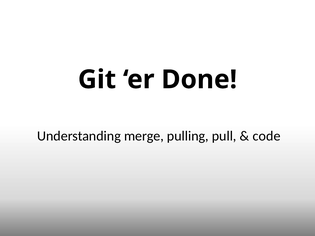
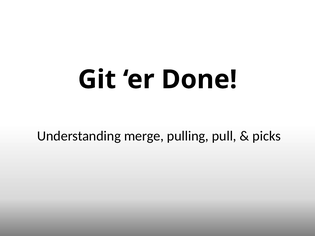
code: code -> picks
